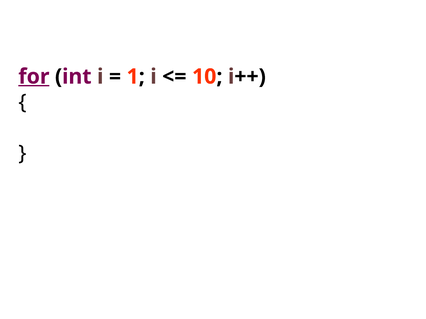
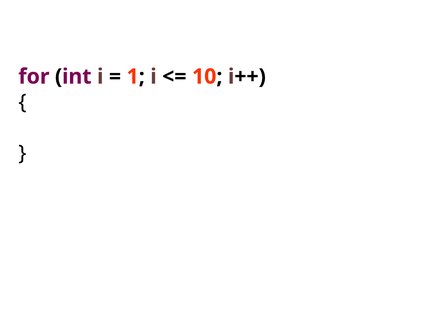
for underline: present -> none
